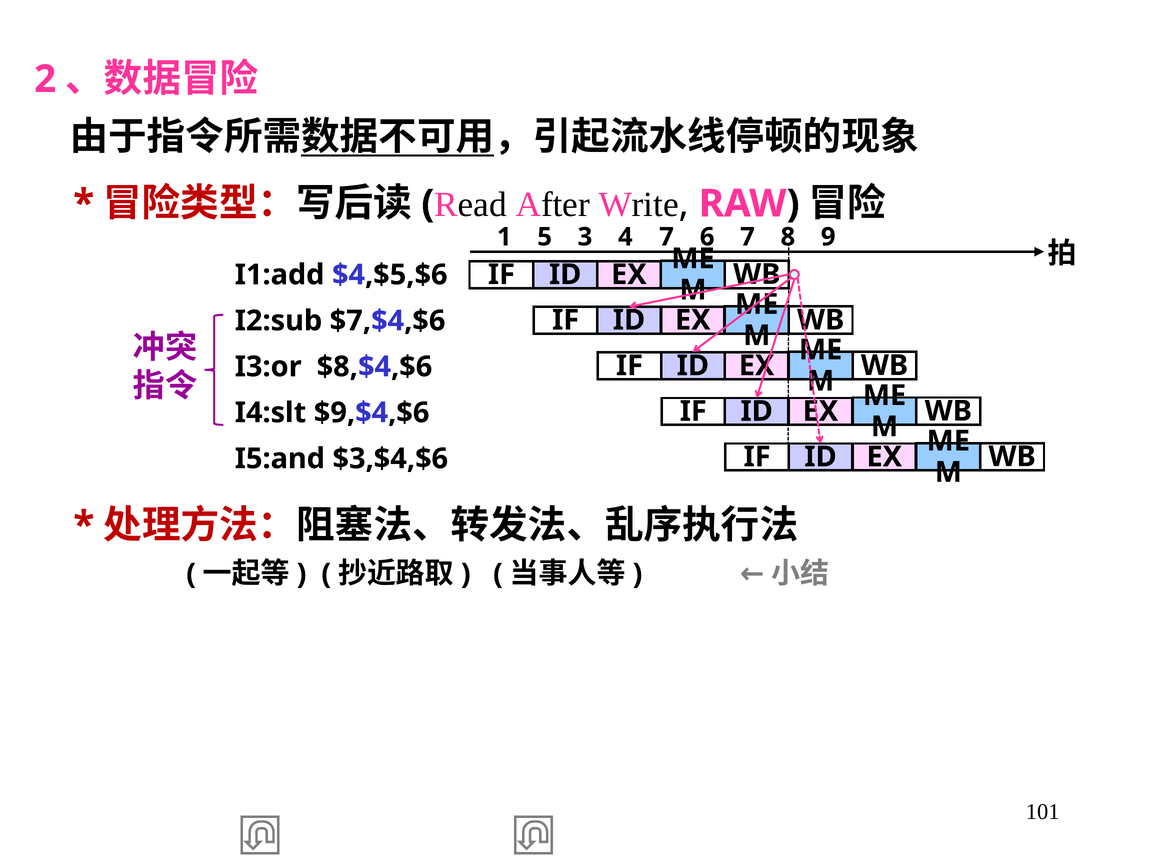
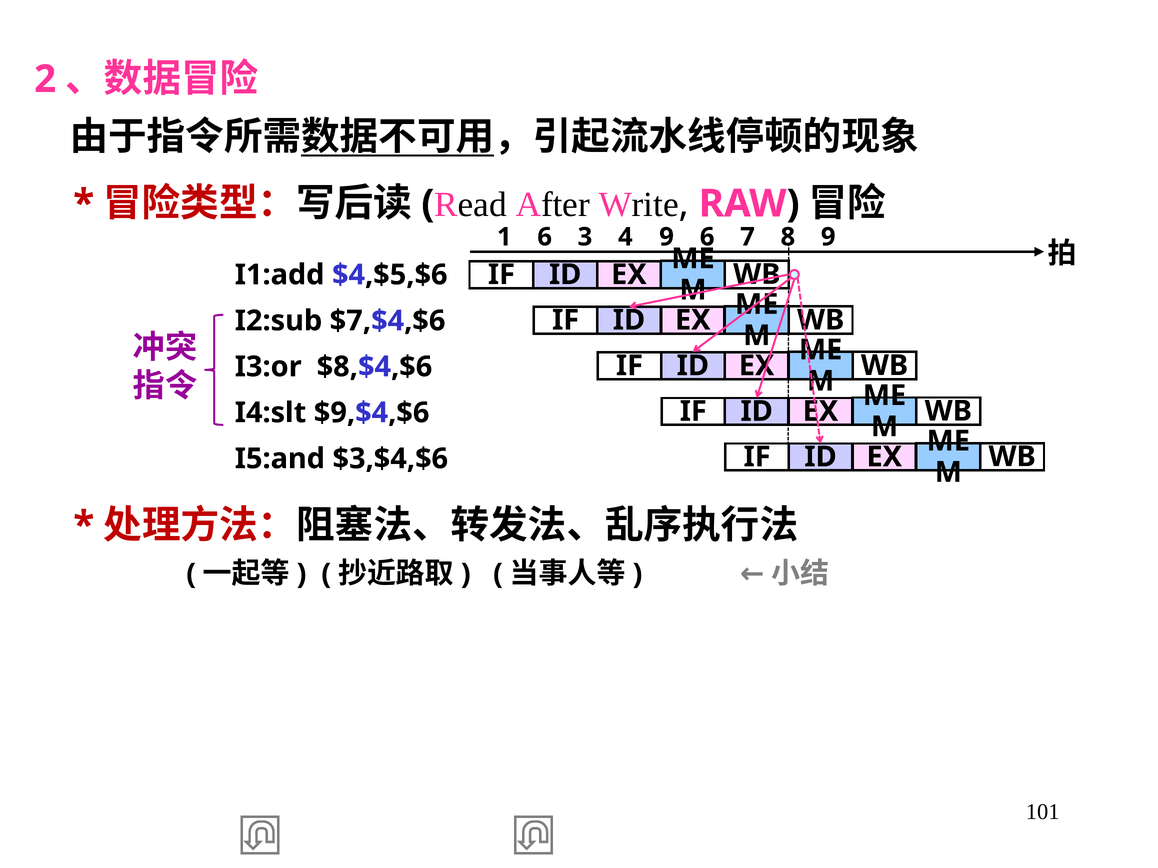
1 5: 5 -> 6
4 7: 7 -> 9
